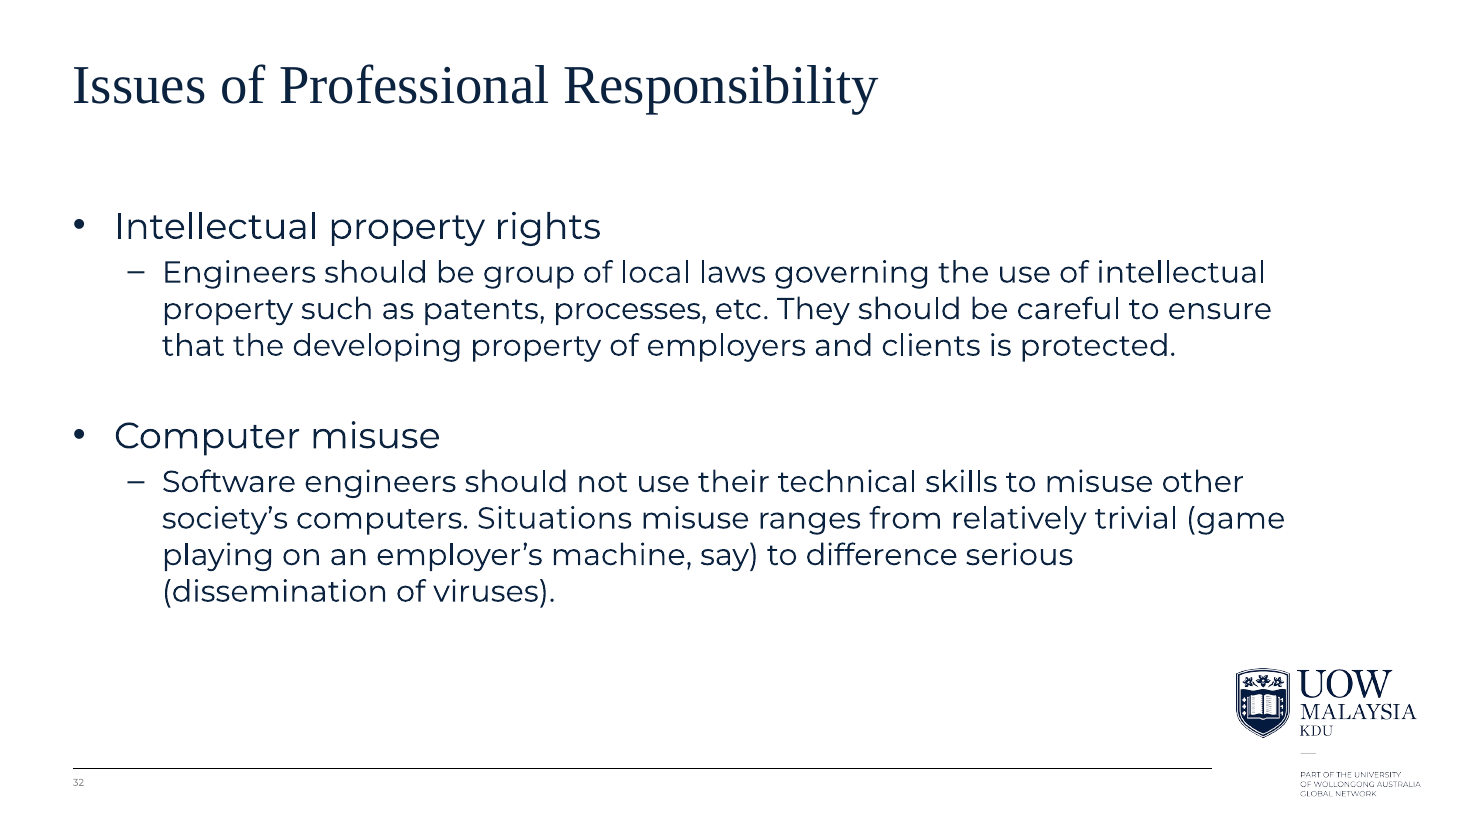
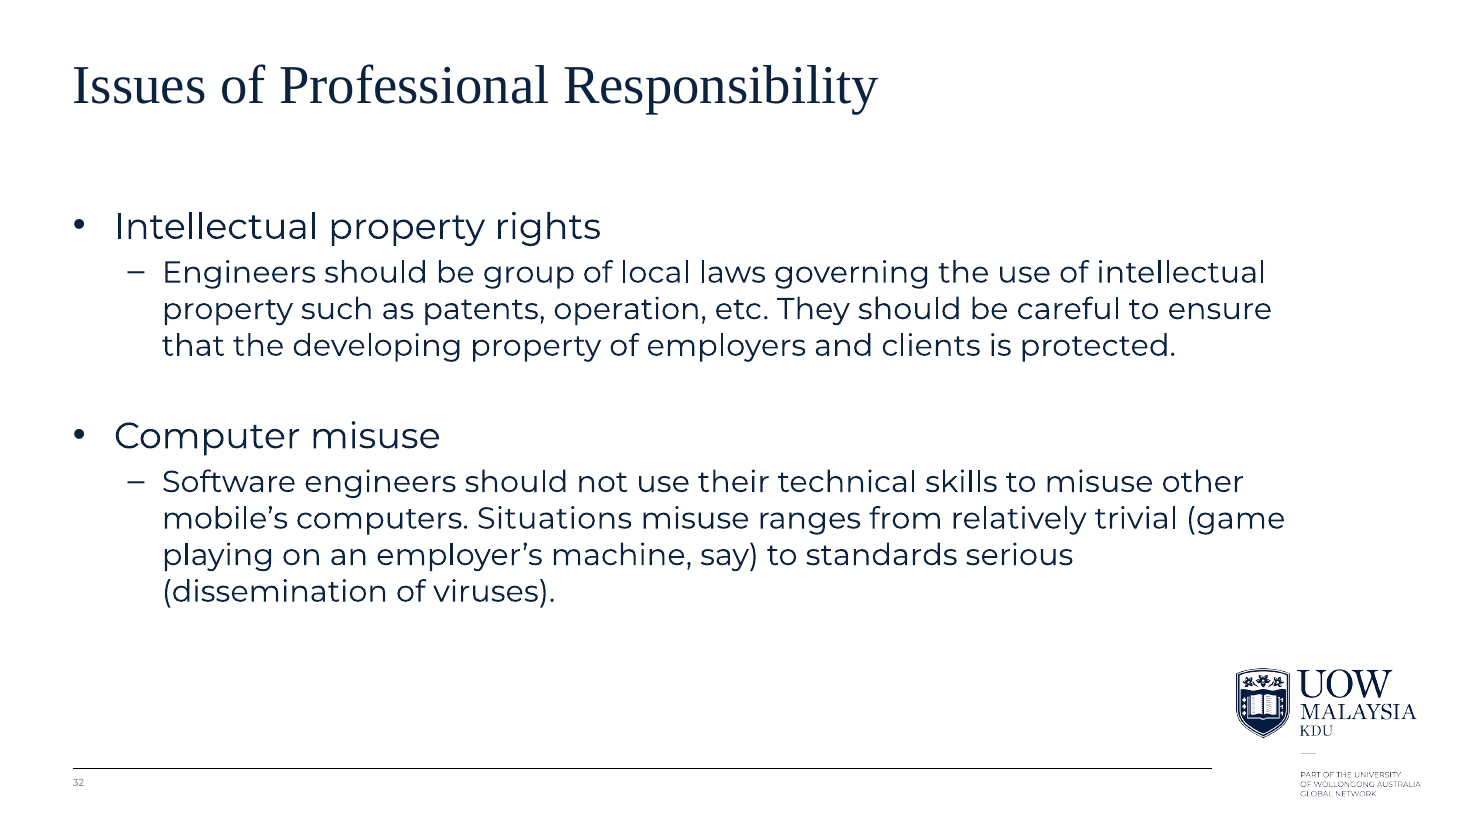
processes: processes -> operation
society’s: society’s -> mobile’s
difference: difference -> standards
